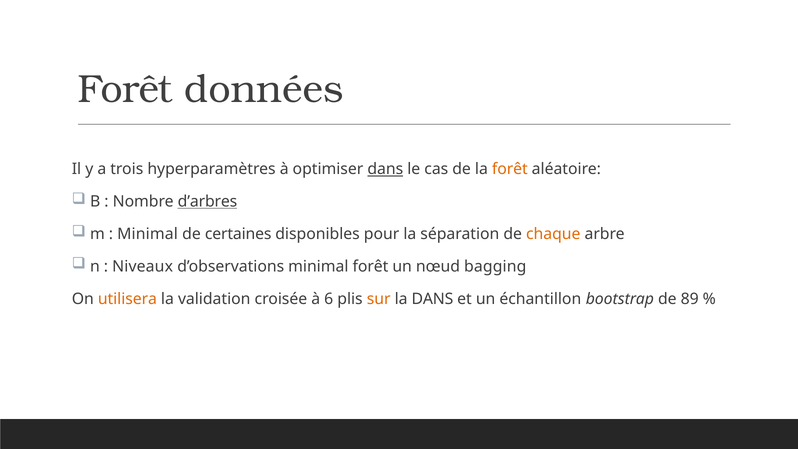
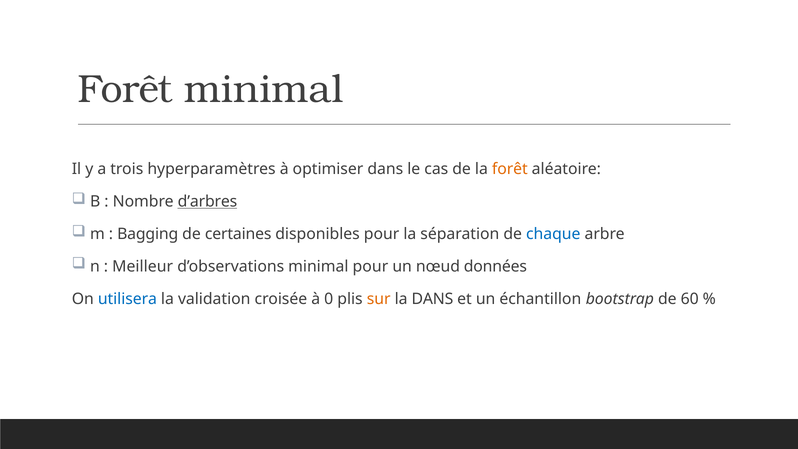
Forêt données: données -> minimal
dans at (385, 169) underline: present -> none
Minimal at (148, 234): Minimal -> Bagging
chaque colour: orange -> blue
Niveaux: Niveaux -> Meilleur
minimal forêt: forêt -> pour
bagging: bagging -> données
utilisera colour: orange -> blue
6: 6 -> 0
89: 89 -> 60
